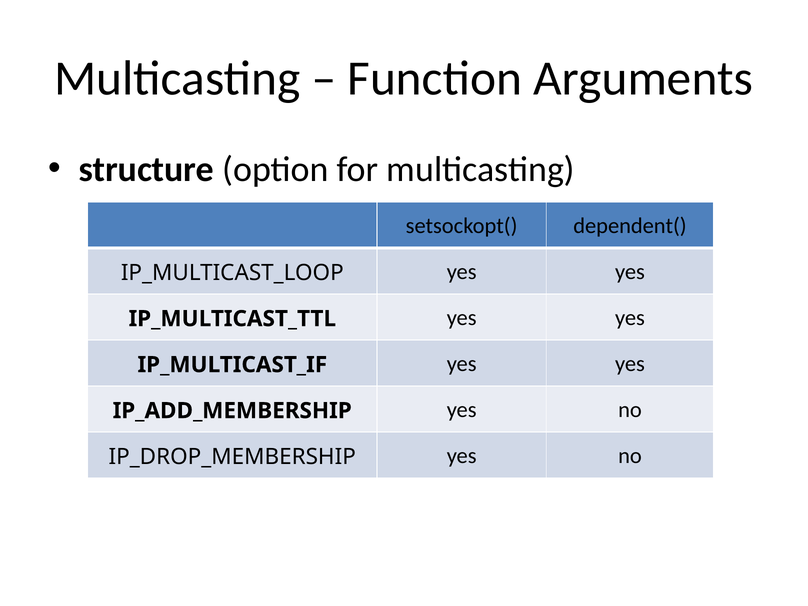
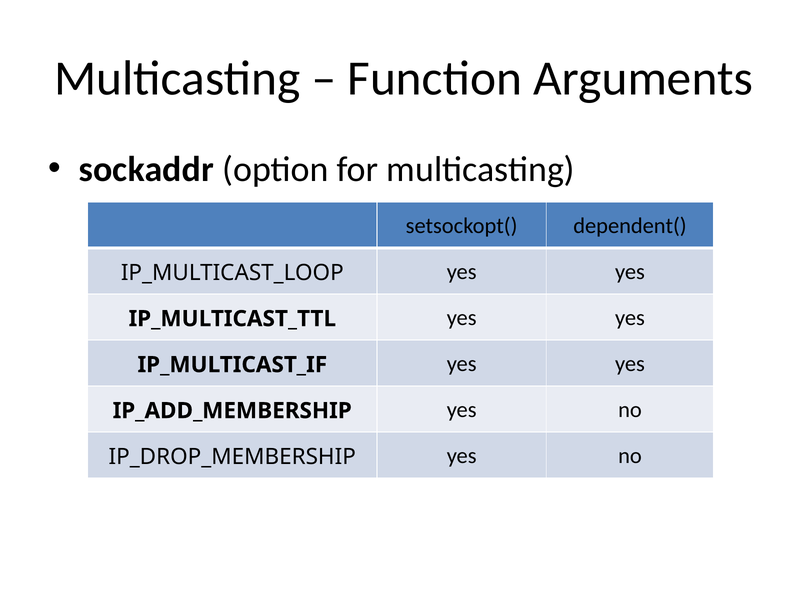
structure: structure -> sockaddr
